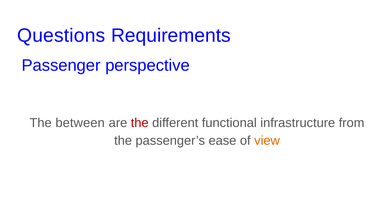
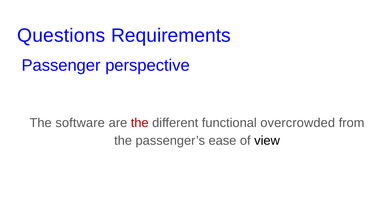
between: between -> software
infrastructure: infrastructure -> overcrowded
view colour: orange -> black
